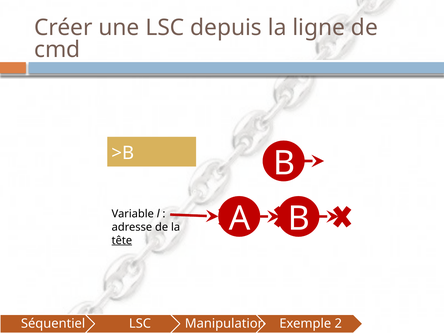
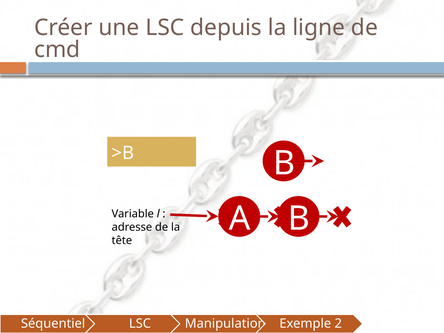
tête underline: present -> none
